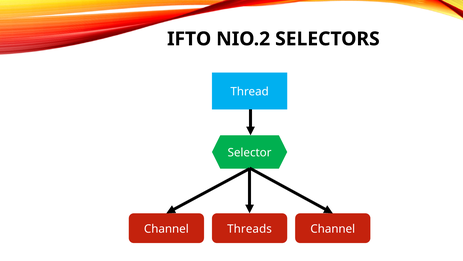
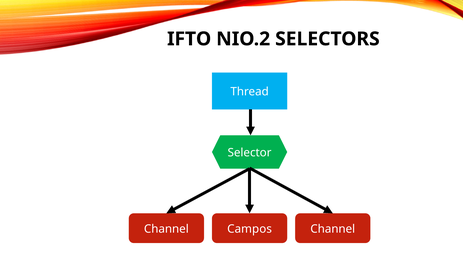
Threads: Threads -> Campos
